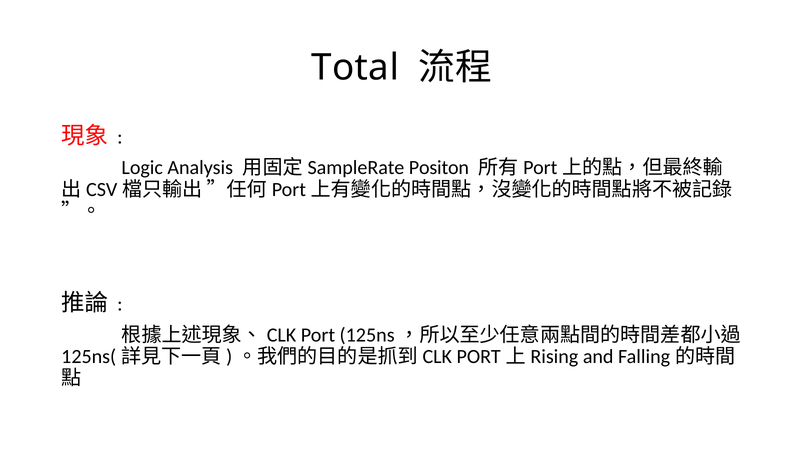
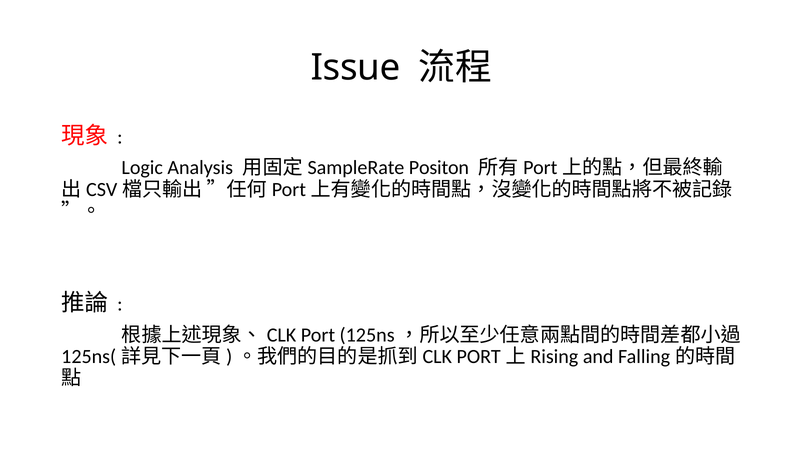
Total: Total -> Issue
